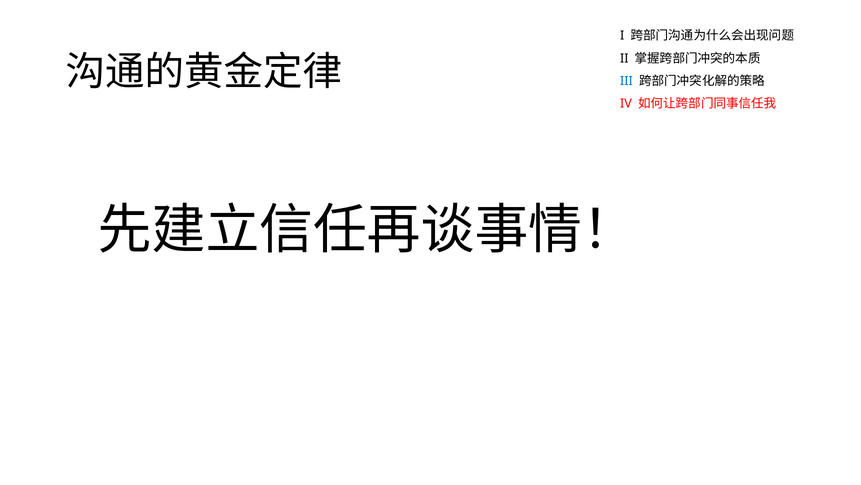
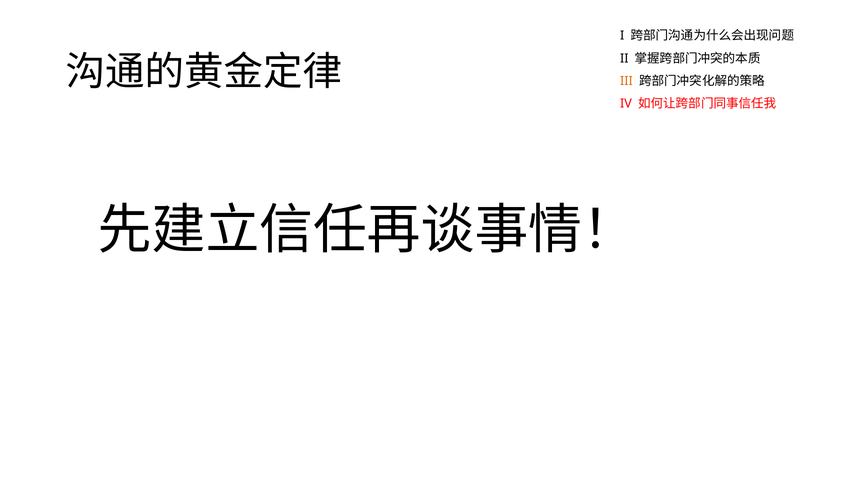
III colour: blue -> orange
